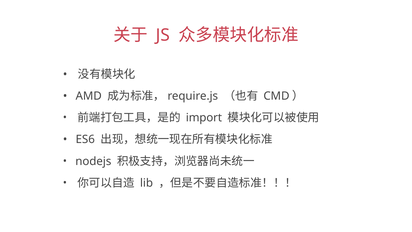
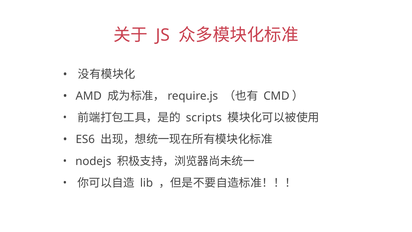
import: import -> scripts
